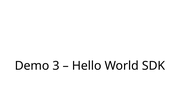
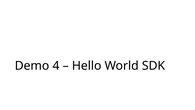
3: 3 -> 4
